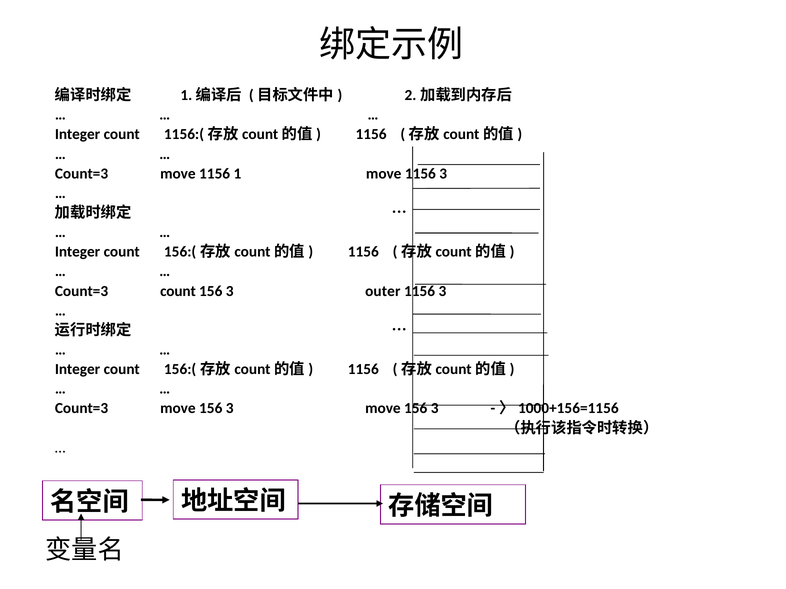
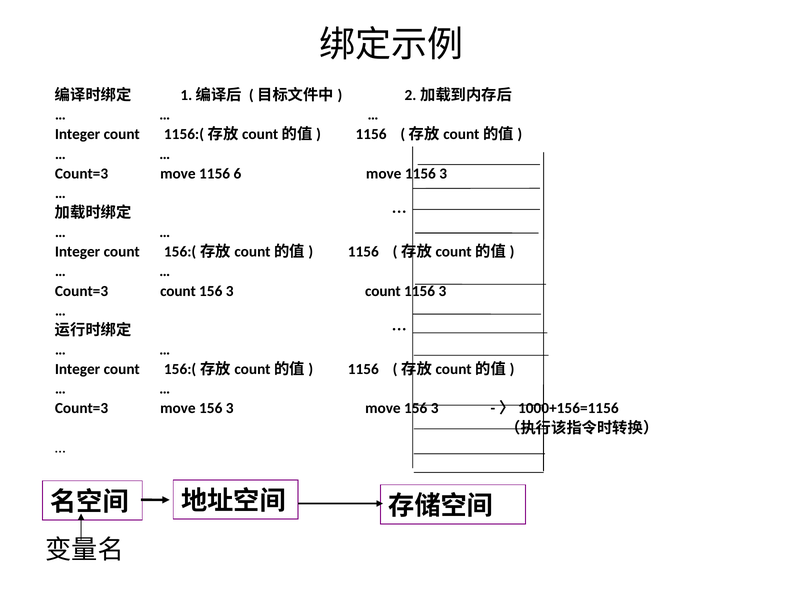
1: 1 -> 6
3 outer: outer -> count
